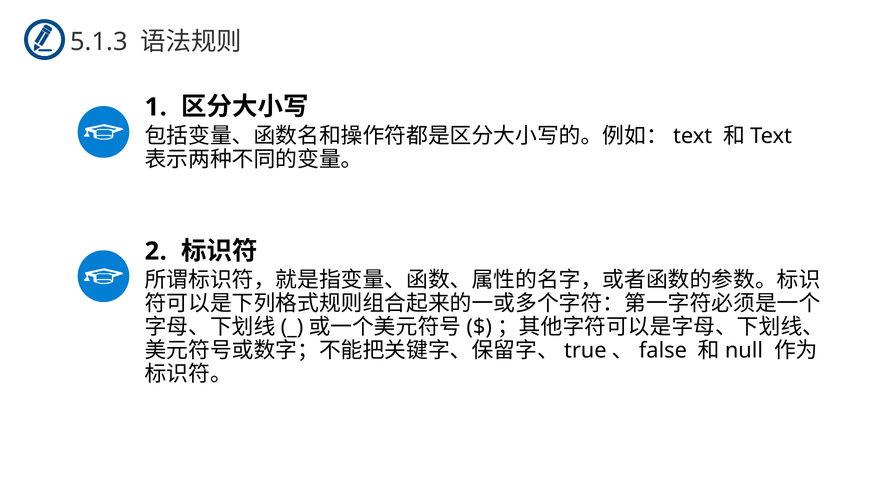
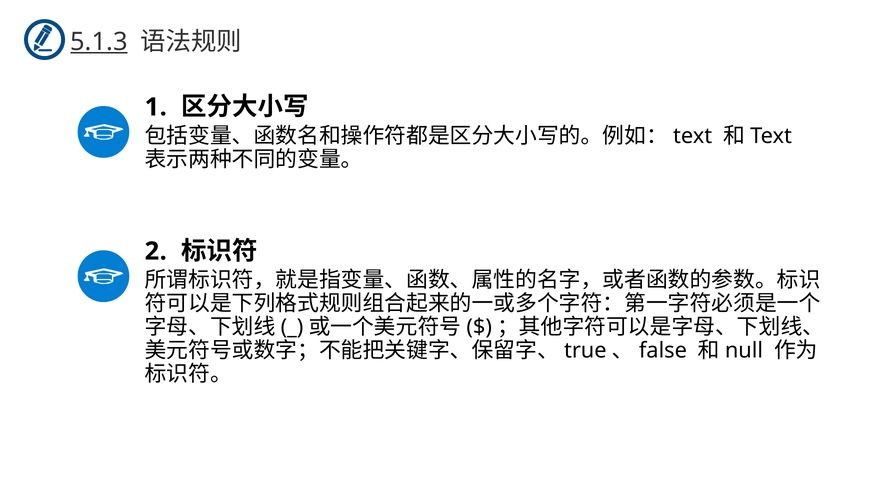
5.1.3 underline: none -> present
